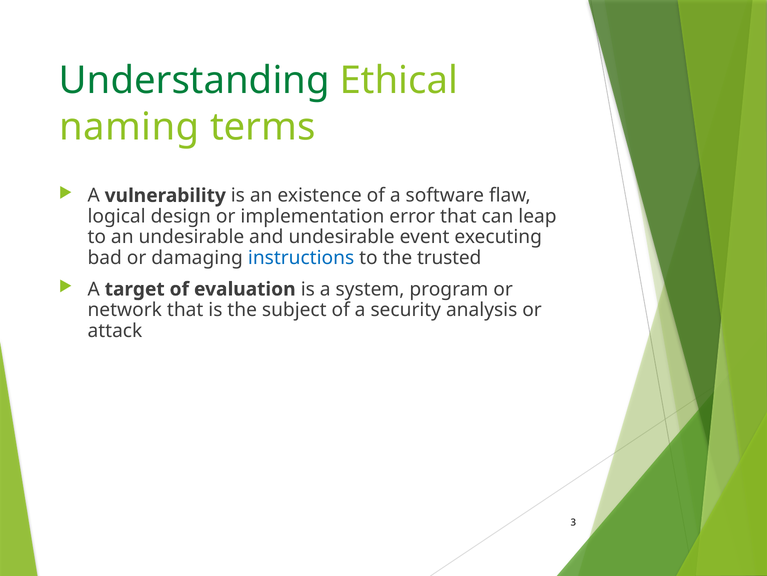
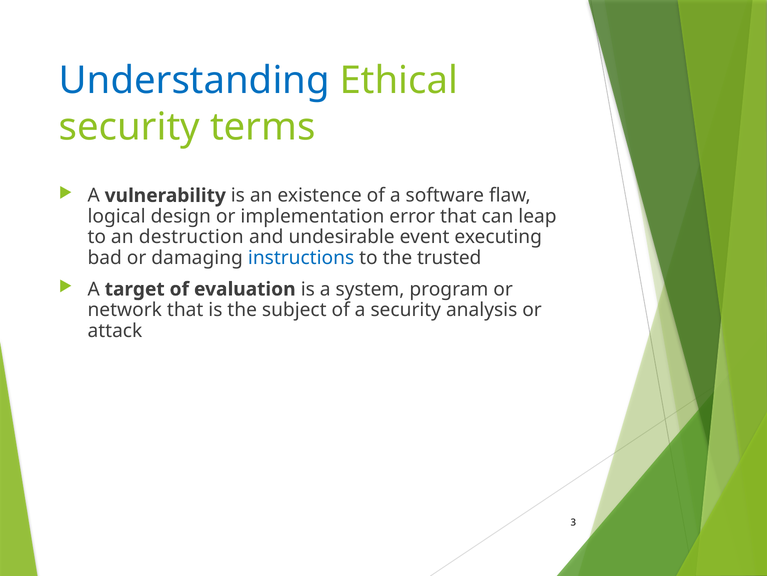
Understanding colour: green -> blue
naming at (129, 127): naming -> security
an undesirable: undesirable -> destruction
